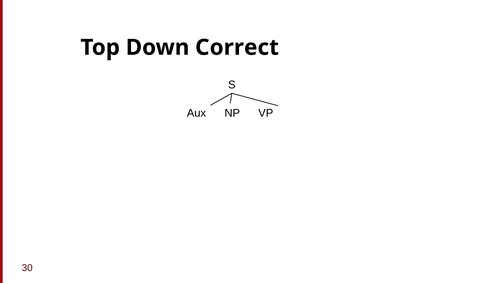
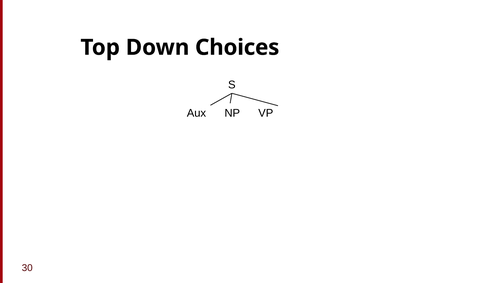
Correct: Correct -> Choices
